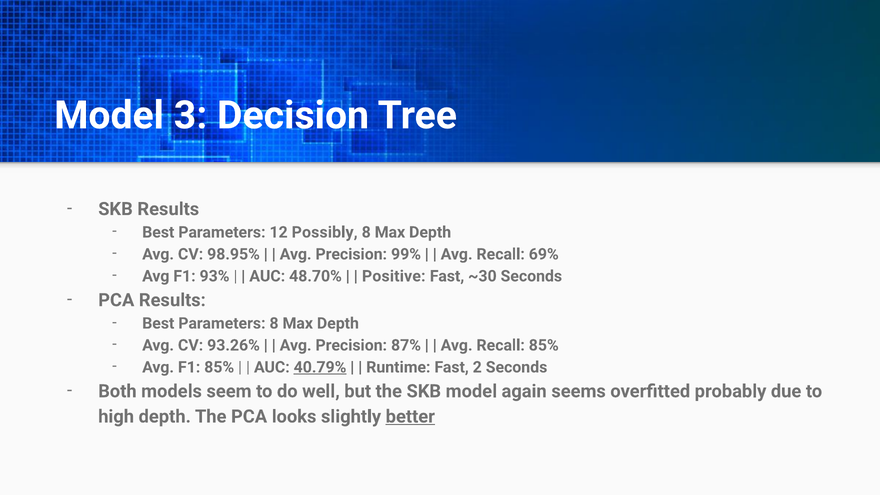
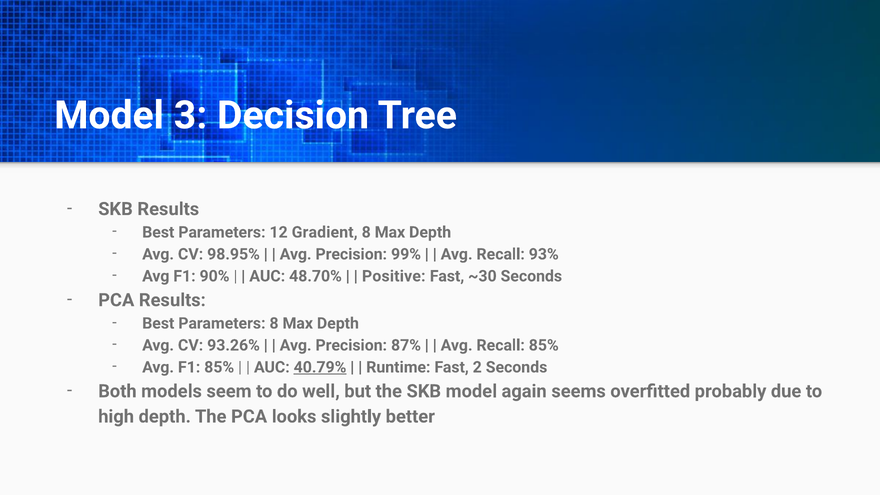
Possibly: Possibly -> Gradient
69%: 69% -> 93%
93%: 93% -> 90%
better underline: present -> none
